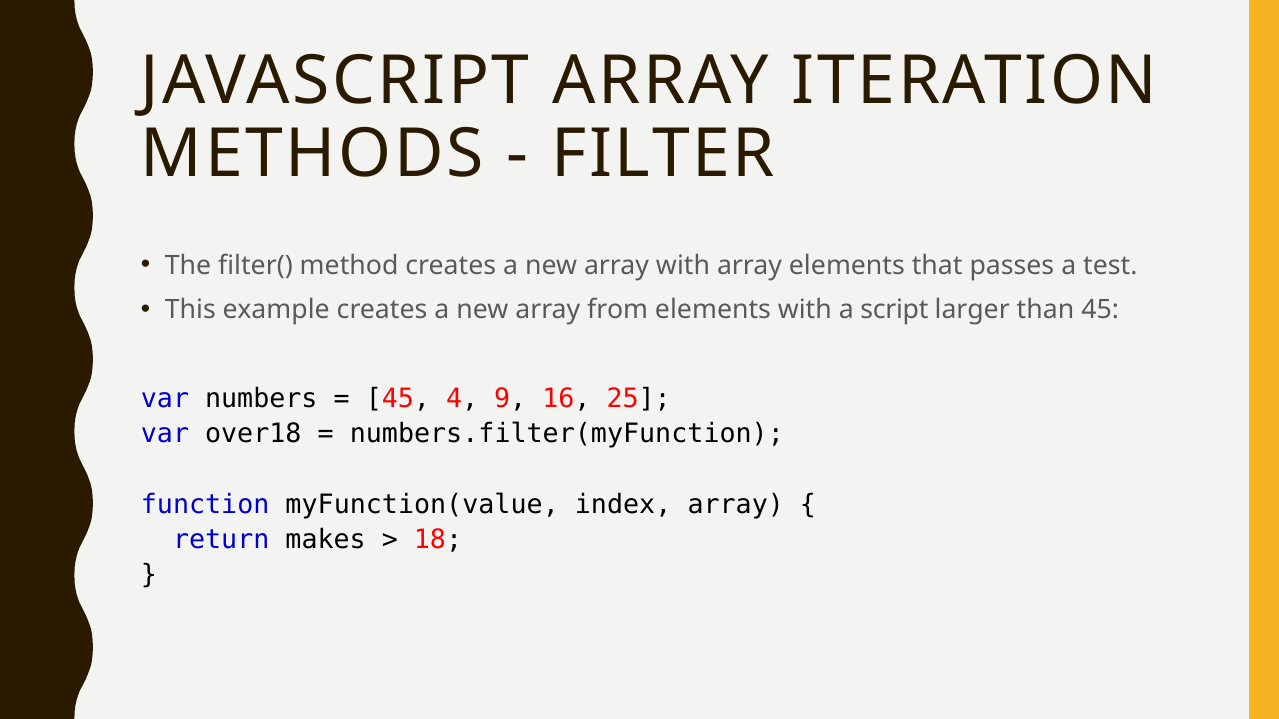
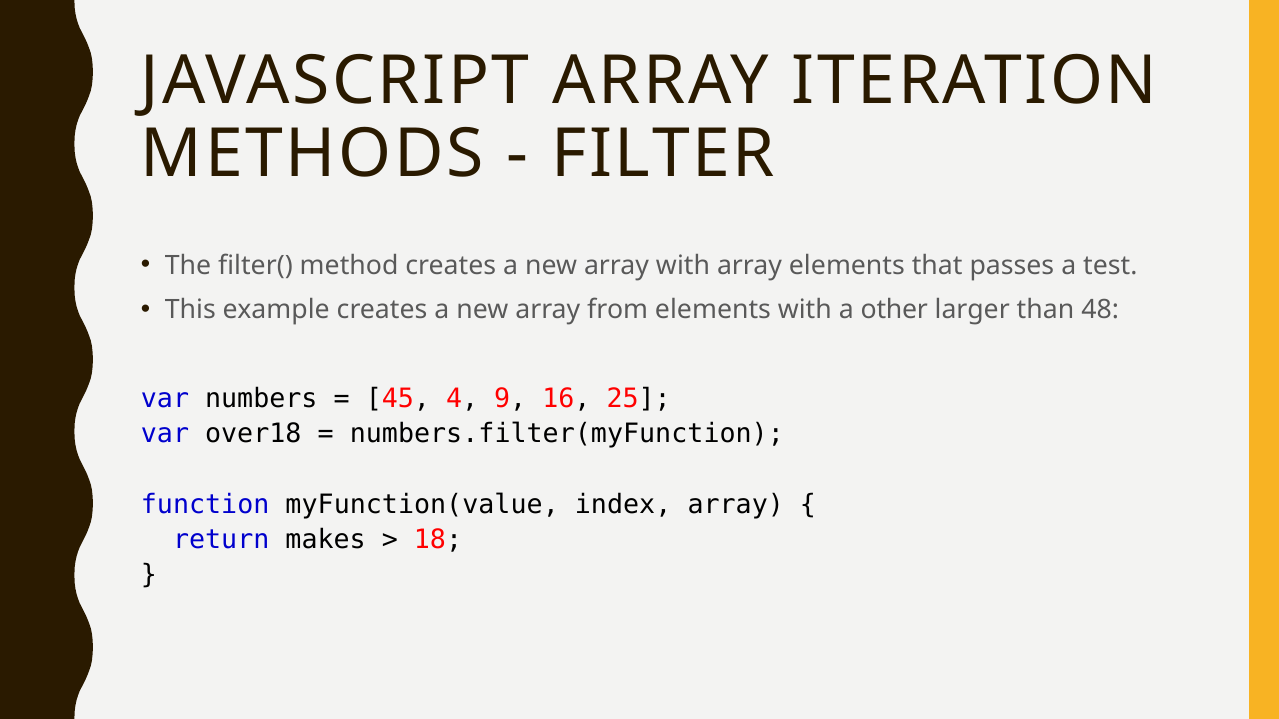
script: script -> other
than 45: 45 -> 48
